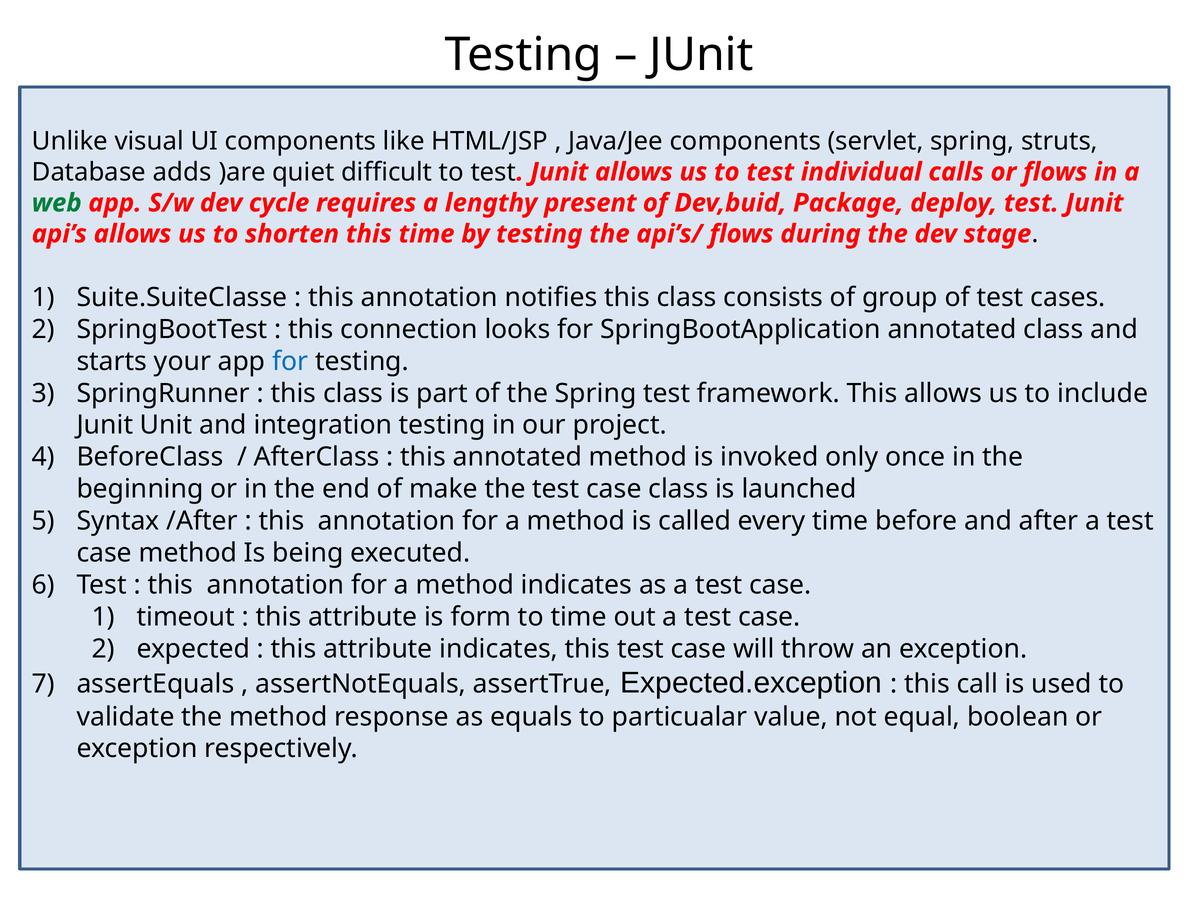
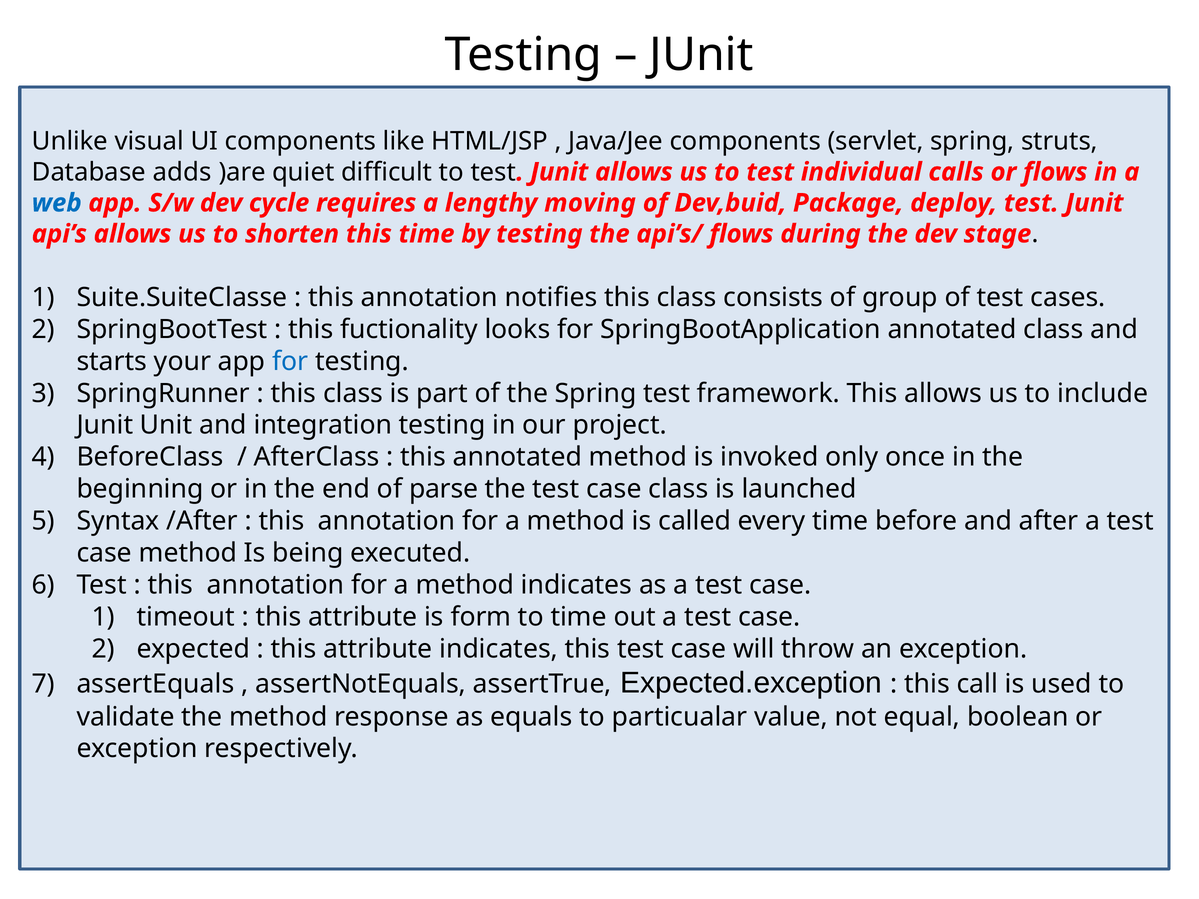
web colour: green -> blue
present: present -> moving
connection: connection -> fuctionality
make: make -> parse
